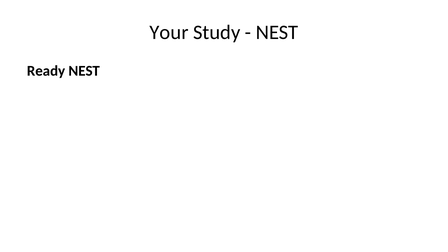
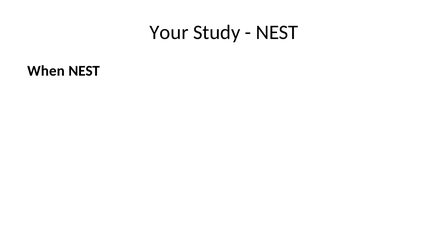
Ready: Ready -> When
